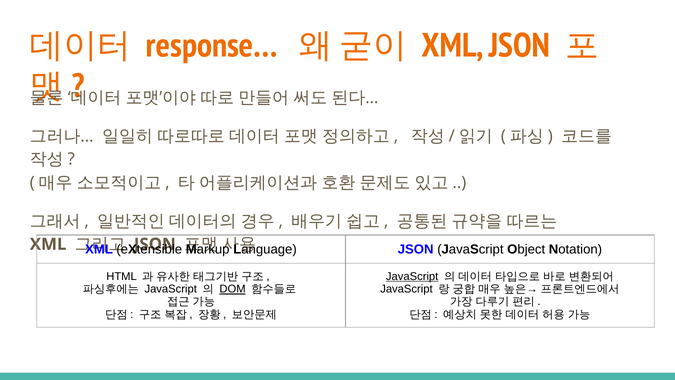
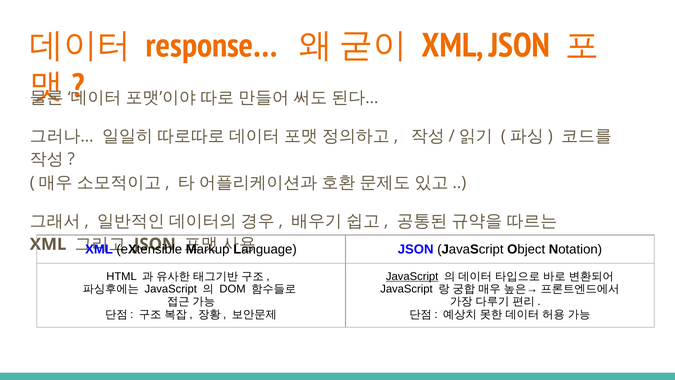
DOM underline: present -> none
